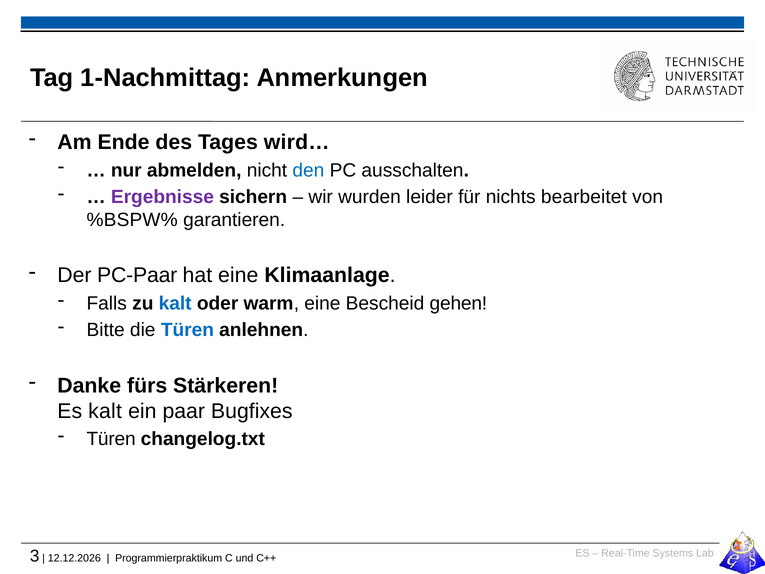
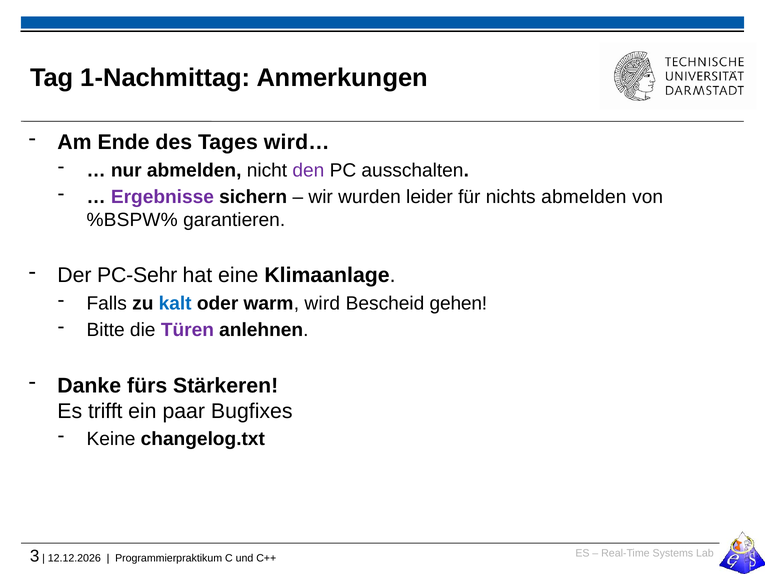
den colour: blue -> purple
nichts bearbeitet: bearbeitet -> abmelden
PC-Paar: PC-Paar -> PC-Sehr
warm eine: eine -> wird
Türen at (187, 330) colour: blue -> purple
Es kalt: kalt -> trifft
Türen at (111, 439): Türen -> Keine
